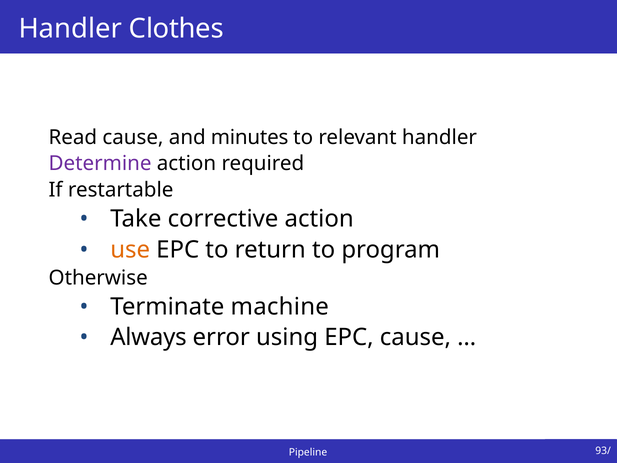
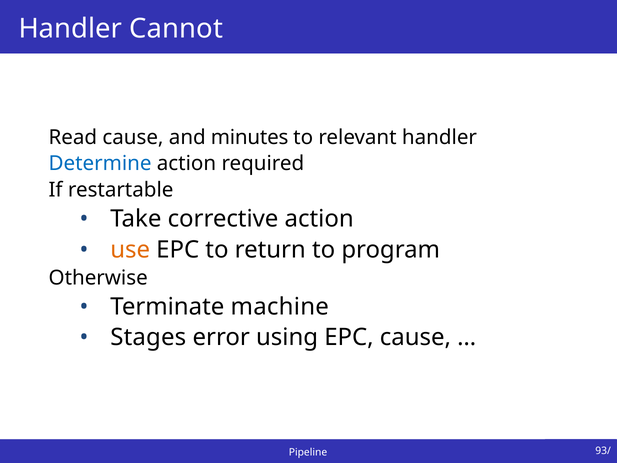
Clothes: Clothes -> Cannot
Determine colour: purple -> blue
Always: Always -> Stages
